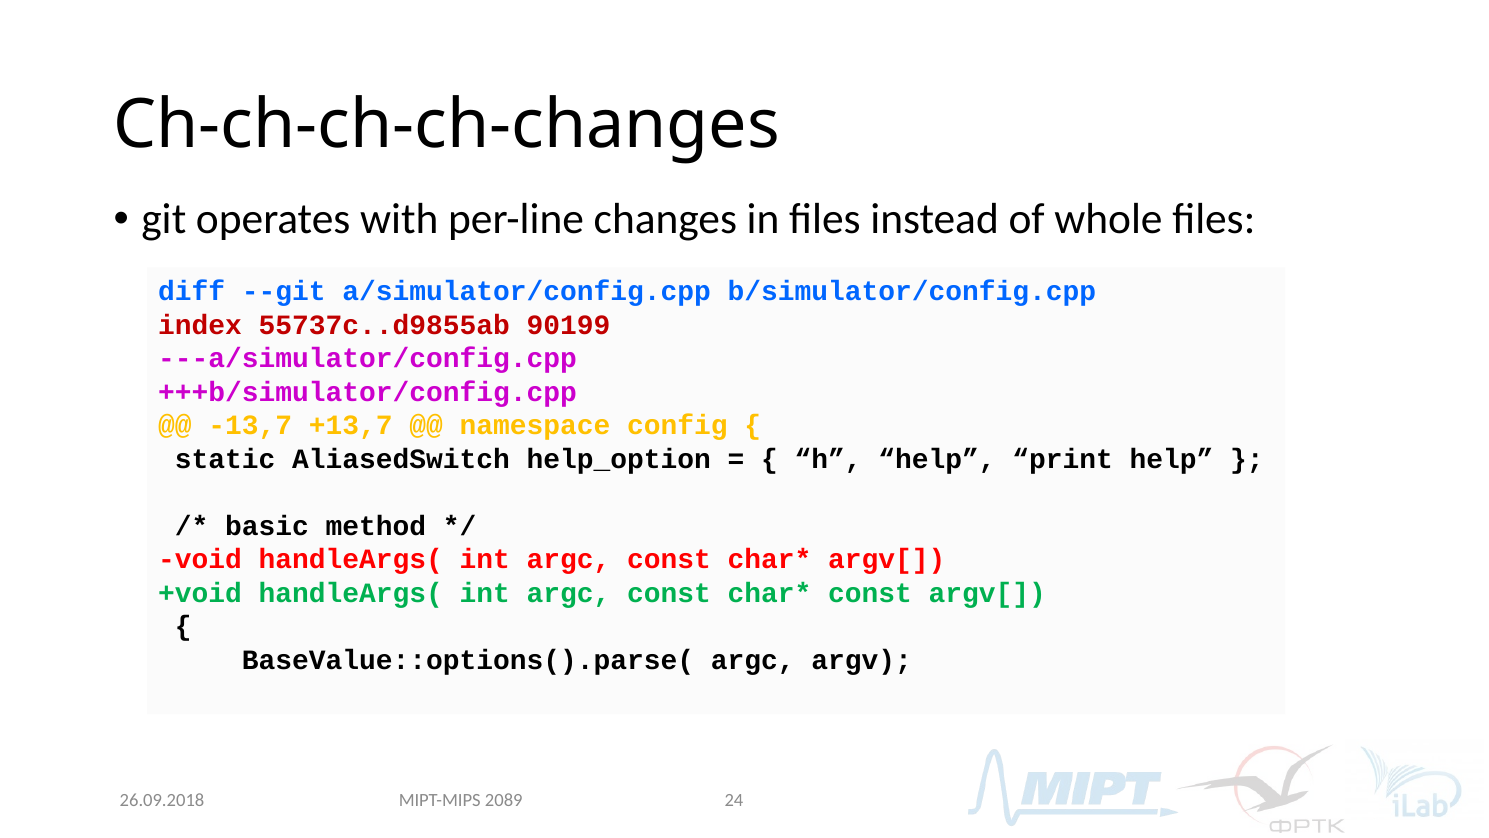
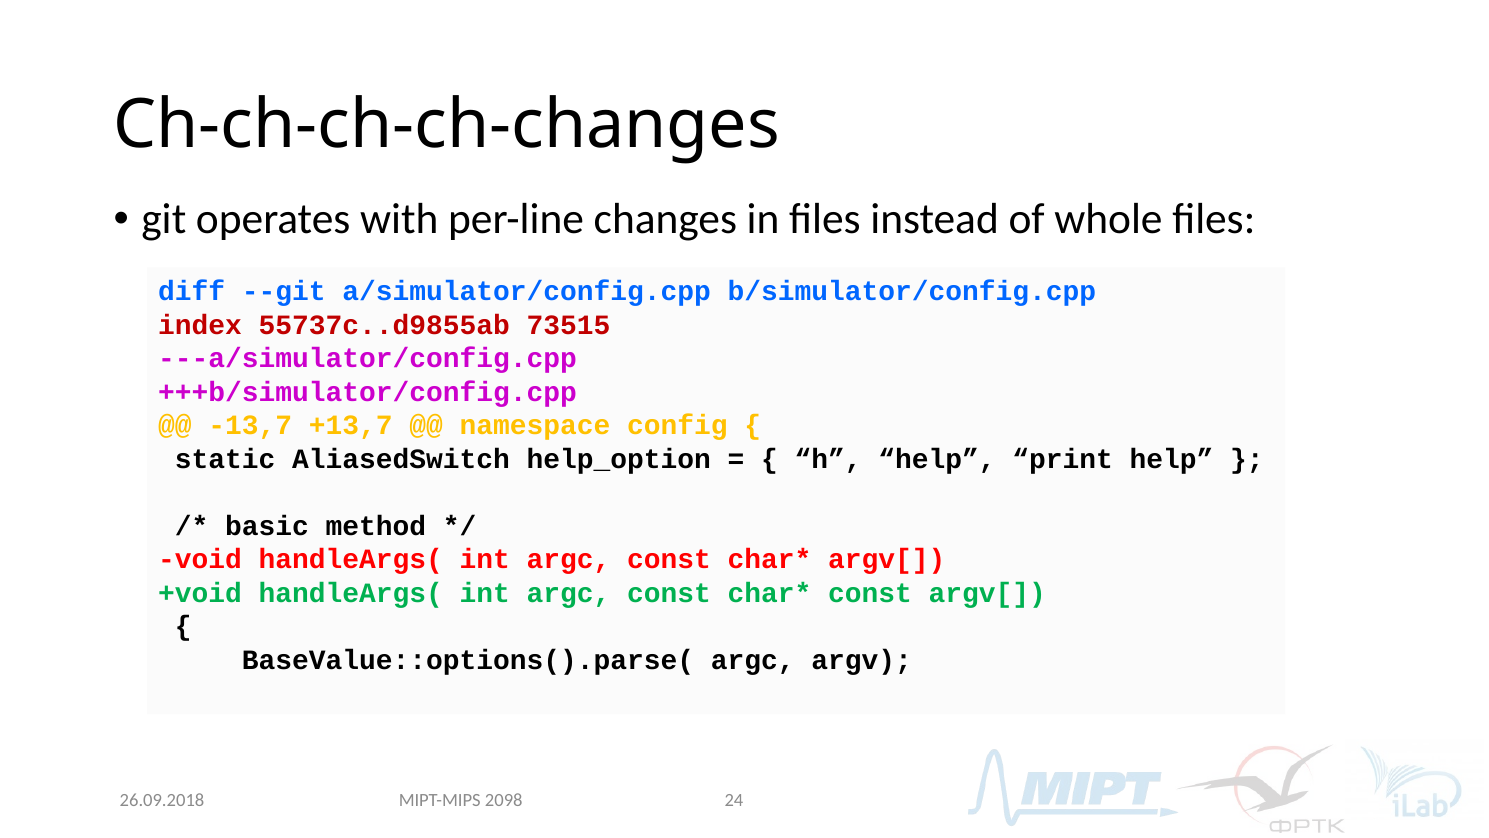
90199: 90199 -> 73515
2089: 2089 -> 2098
